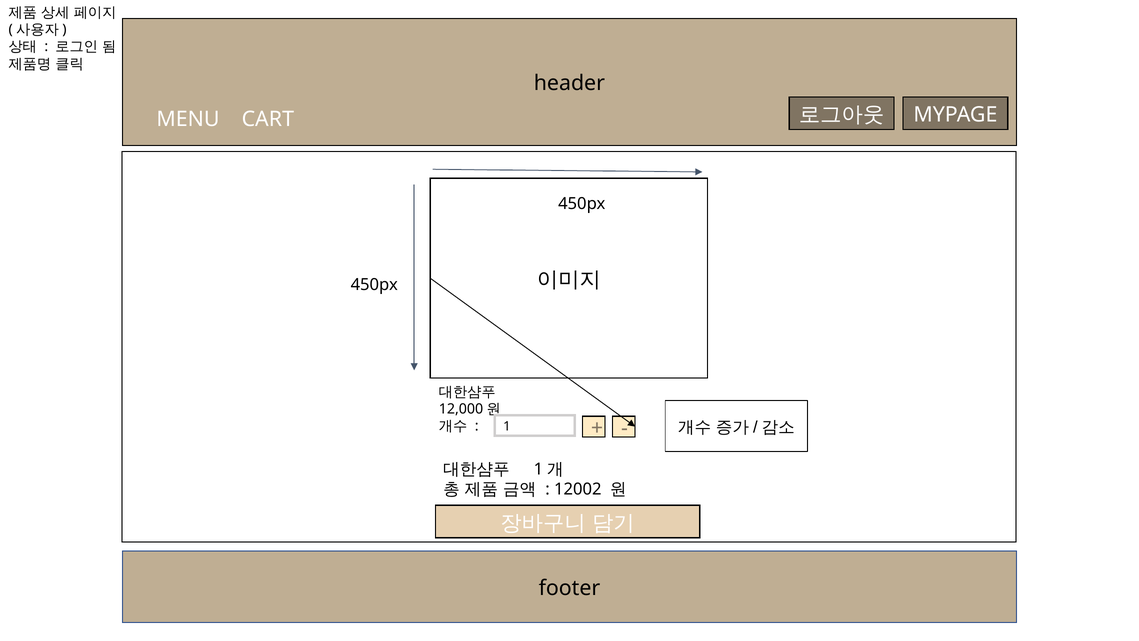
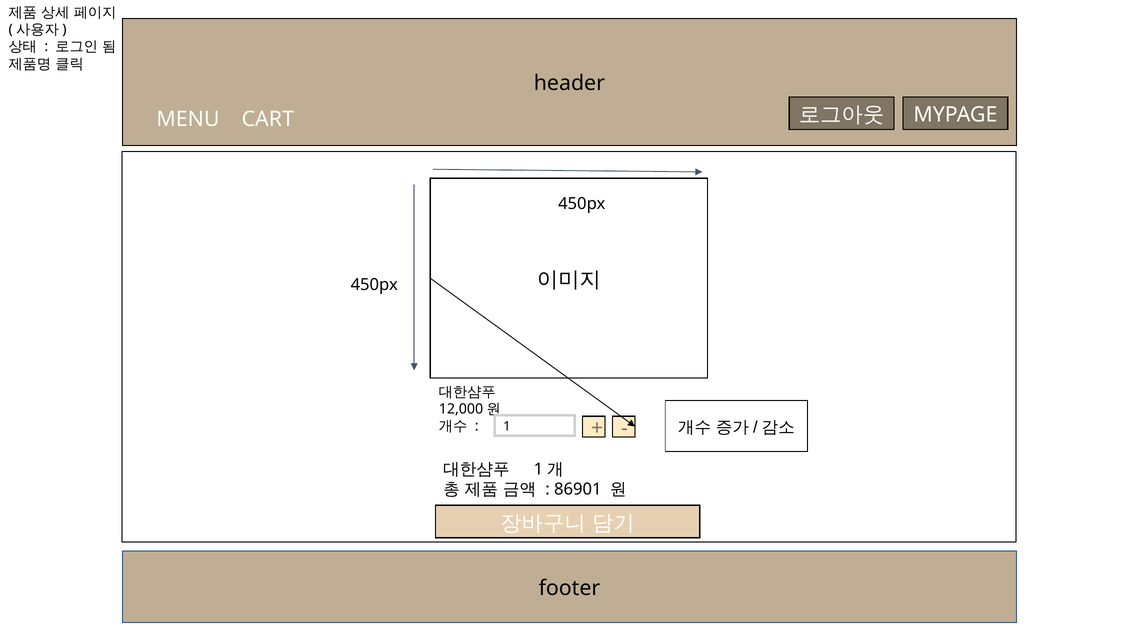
12002: 12002 -> 86901
